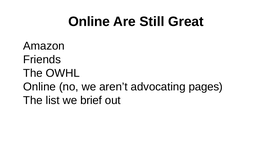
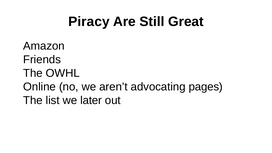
Online at (89, 22): Online -> Piracy
brief: brief -> later
